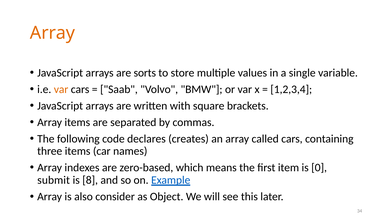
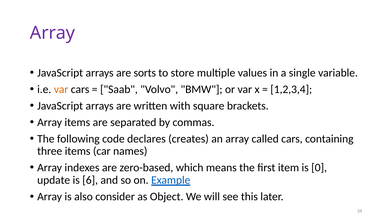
Array at (53, 33) colour: orange -> purple
submit: submit -> update
8: 8 -> 6
